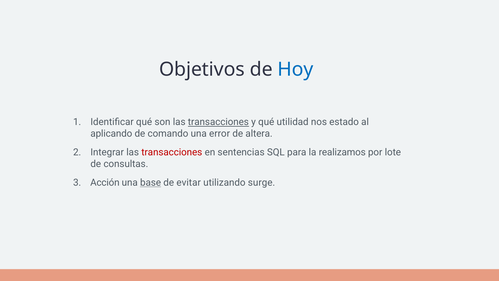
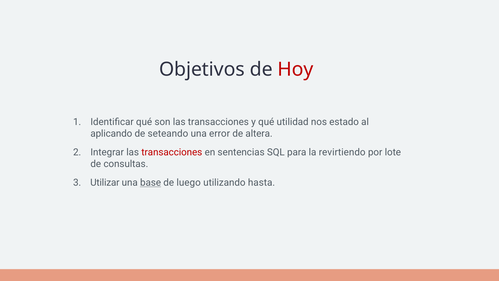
Hoy colour: blue -> red
transacciones at (218, 122) underline: present -> none
comando: comando -> seteando
realizamos: realizamos -> revirtiendo
Acción: Acción -> Utilizar
evitar: evitar -> luego
surge: surge -> hasta
